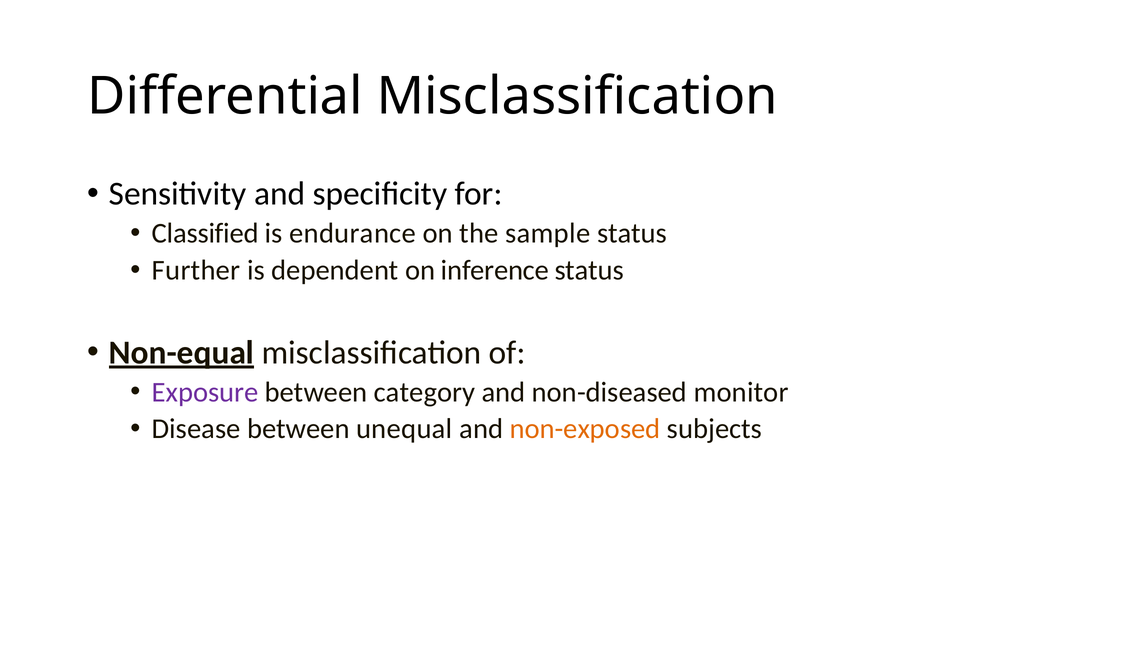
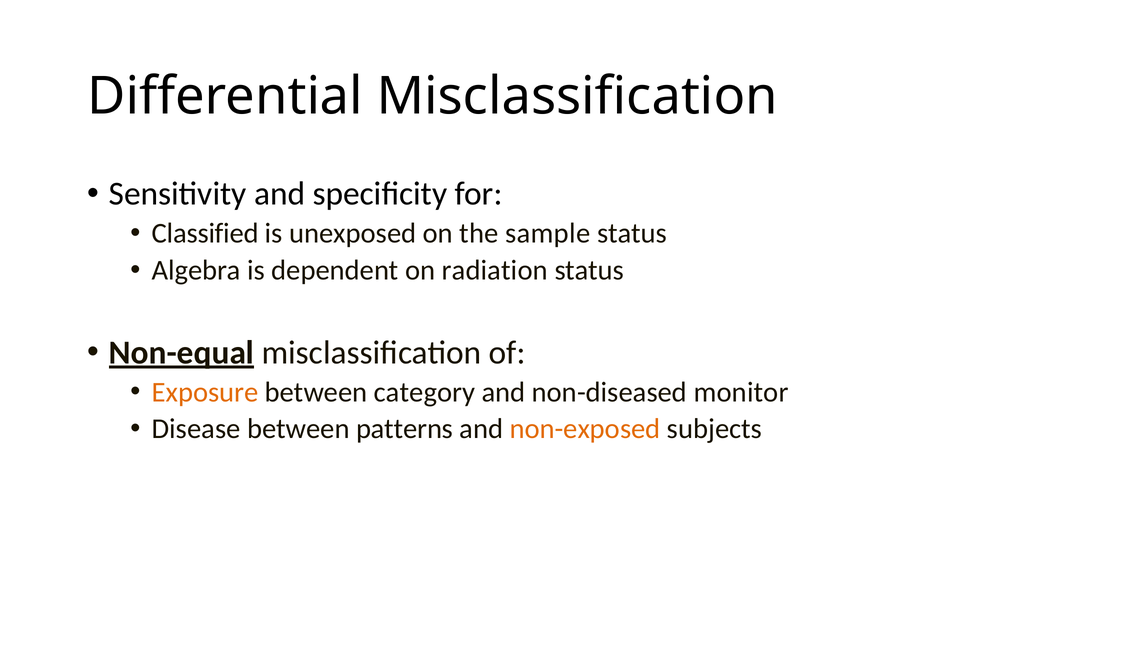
endurance: endurance -> unexposed
Further: Further -> Algebra
inference: inference -> radiation
Exposure colour: purple -> orange
unequal: unequal -> patterns
